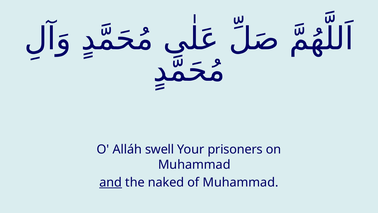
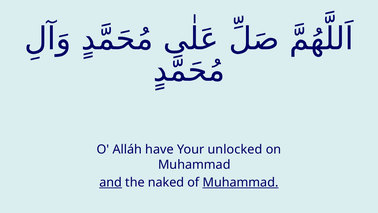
swell: swell -> have
prisoners: prisoners -> unlocked
Muhammad at (241, 182) underline: none -> present
